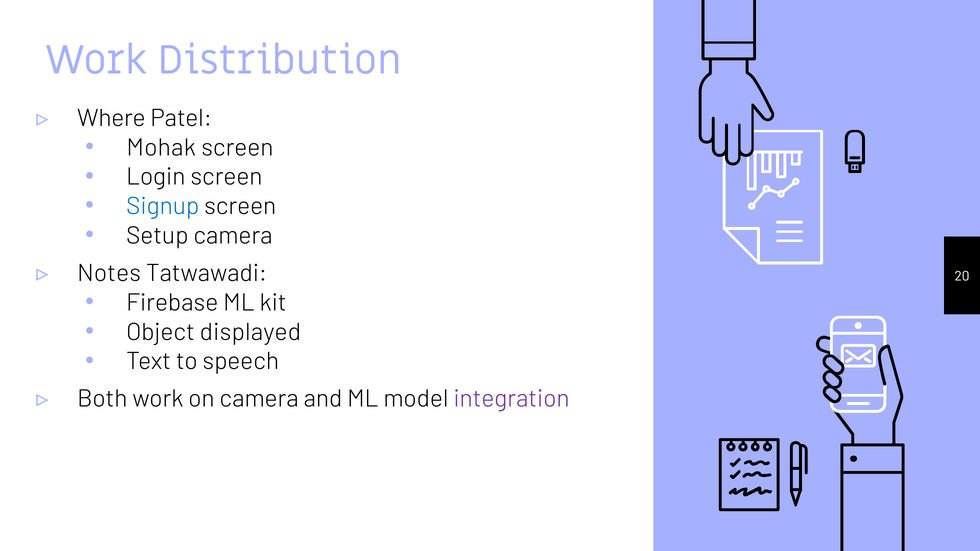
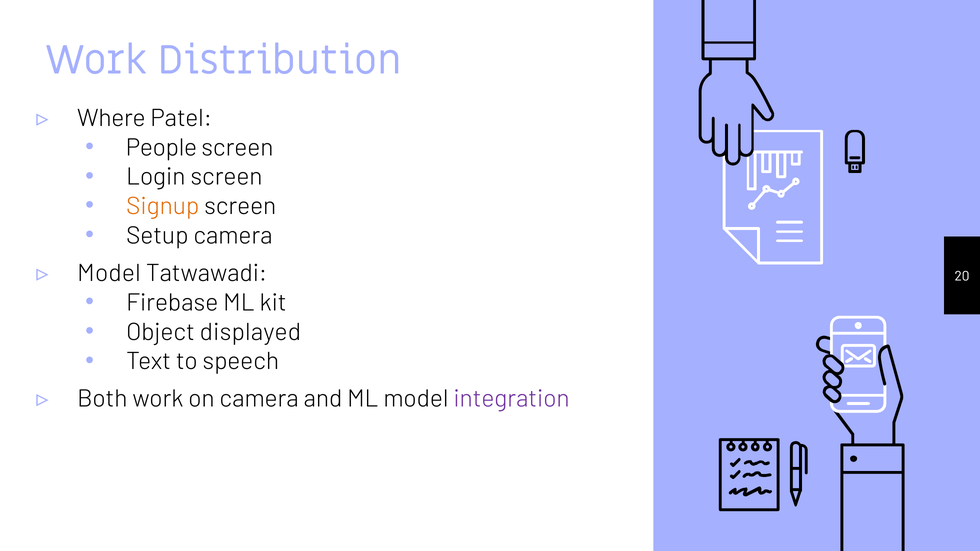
Mohak: Mohak -> People
Signup colour: blue -> orange
Notes at (109, 273): Notes -> Model
